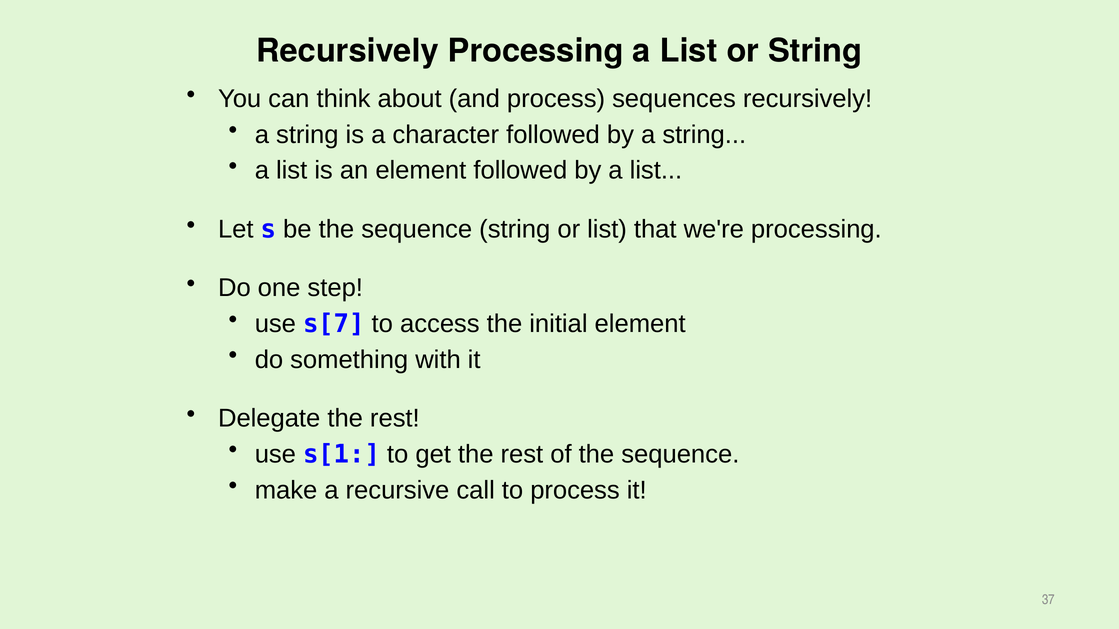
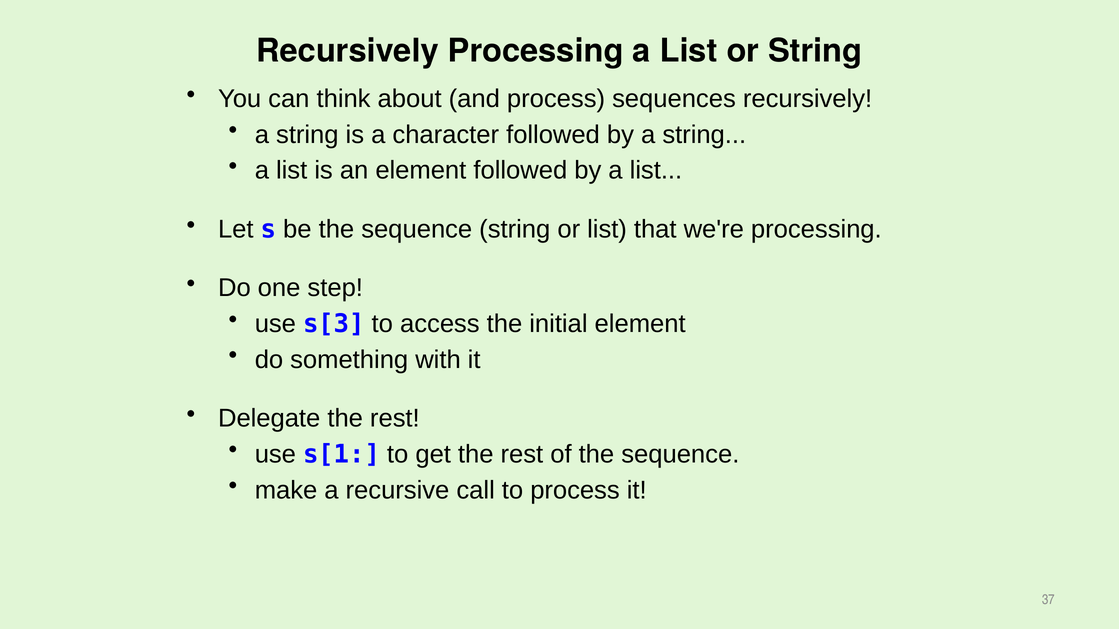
s[7: s[7 -> s[3
